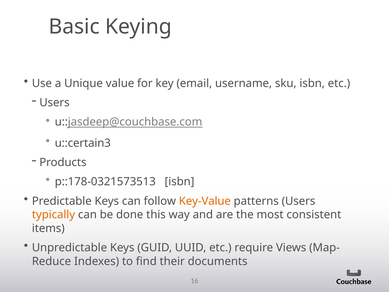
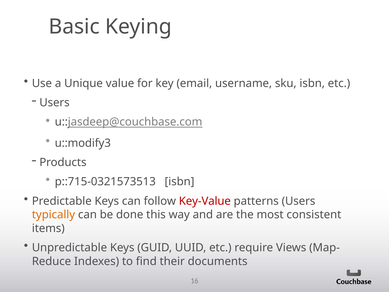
u::certain3: u::certain3 -> u::modify3
p::178-0321573513: p::178-0321573513 -> p::715-0321573513
Key-Value colour: orange -> red
